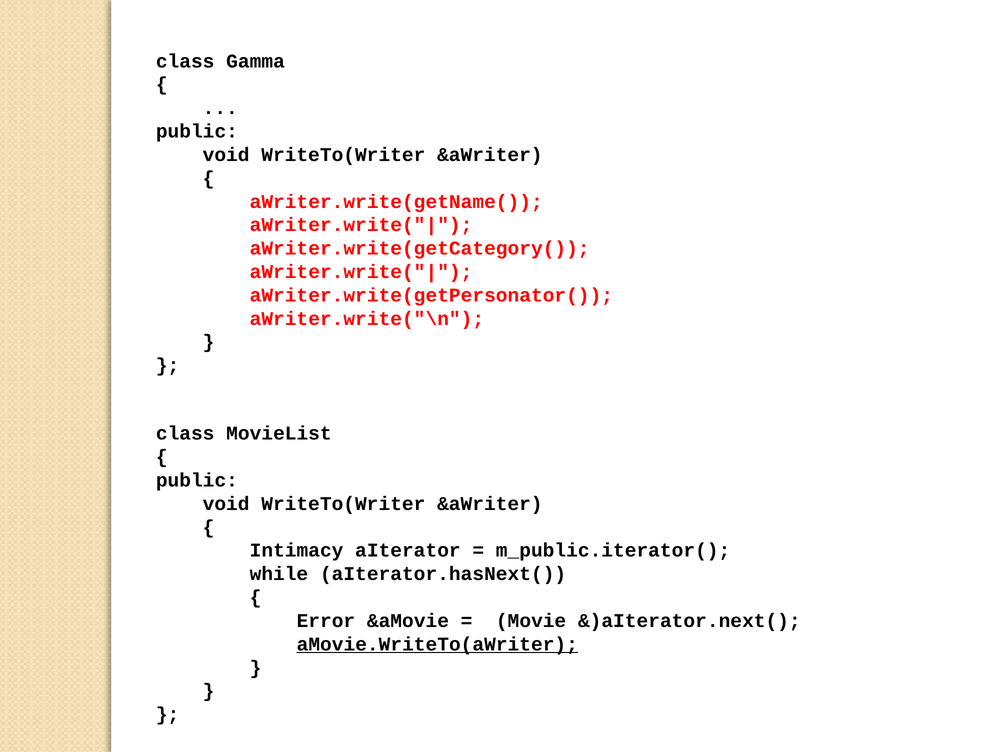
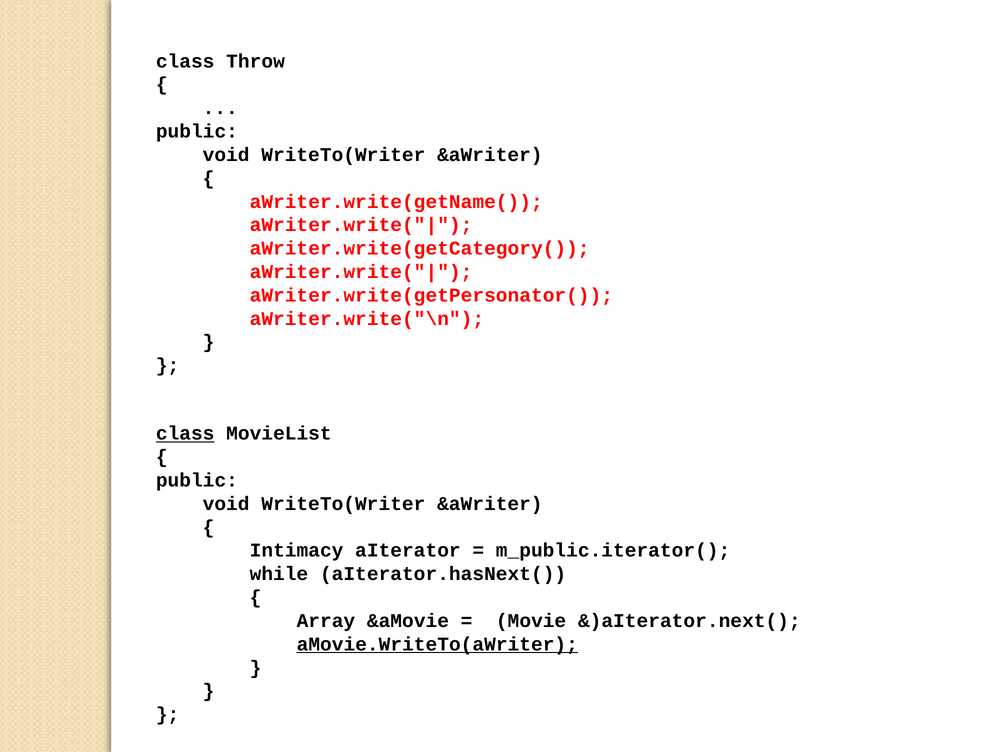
Gamma: Gamma -> Throw
class at (185, 434) underline: none -> present
Error: Error -> Array
